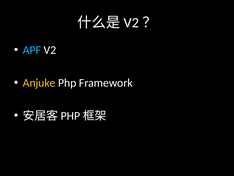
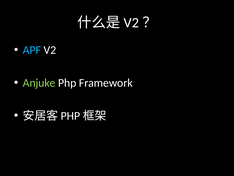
Anjuke colour: yellow -> light green
